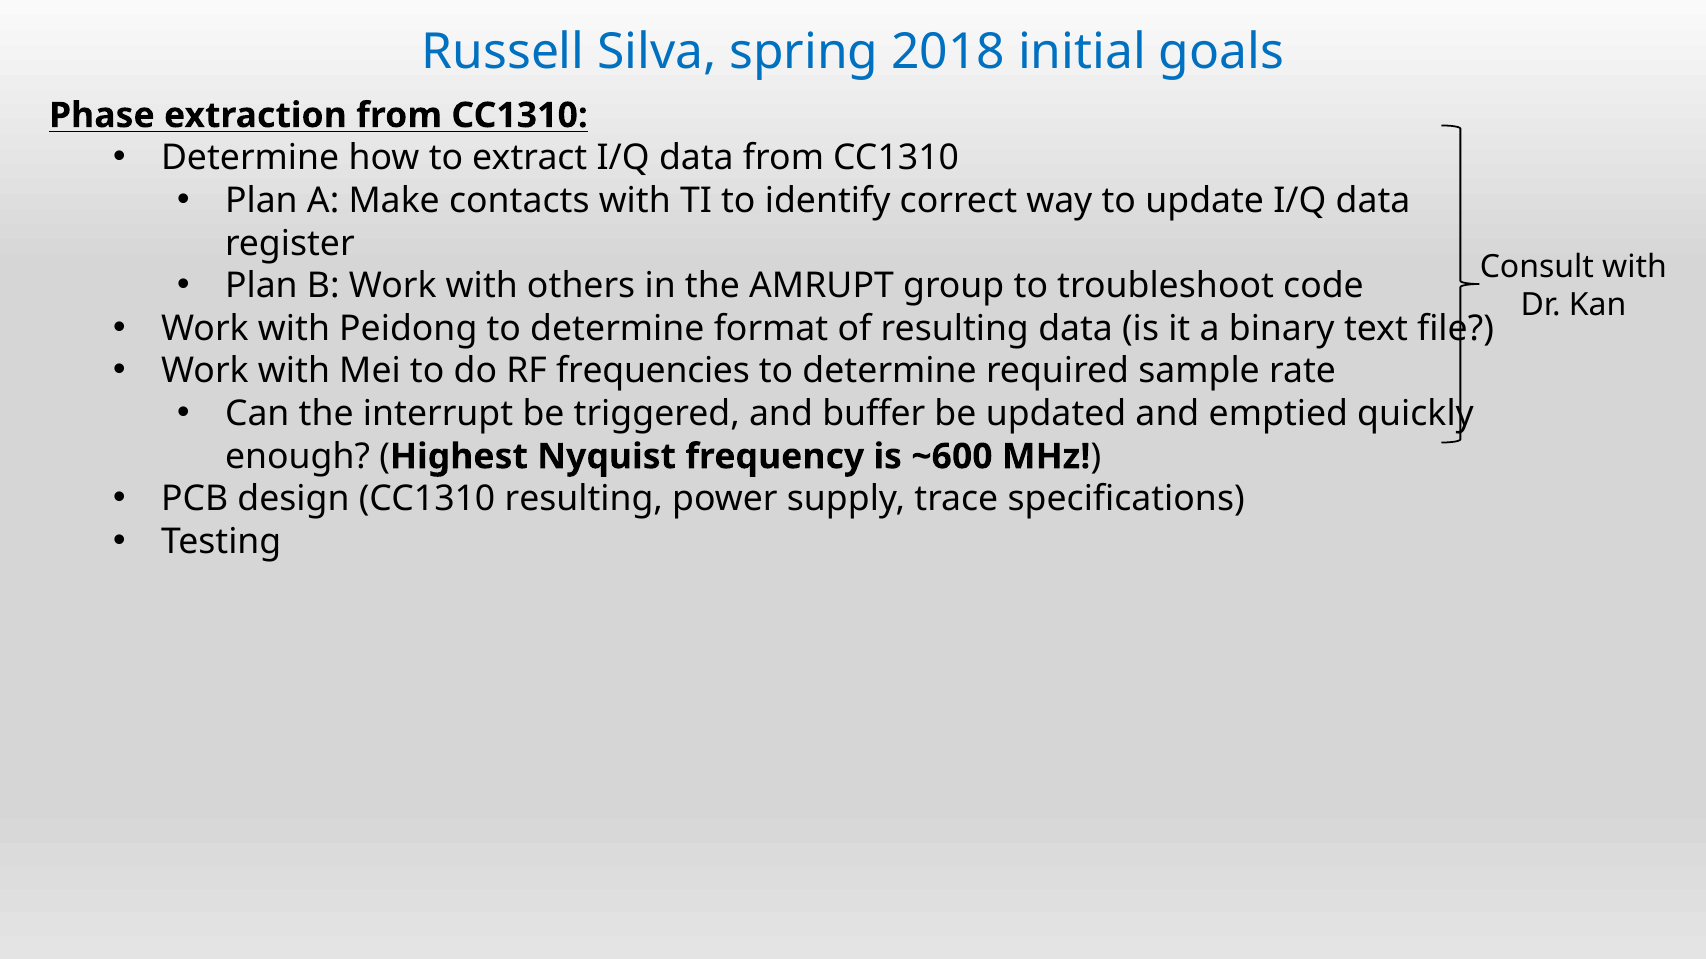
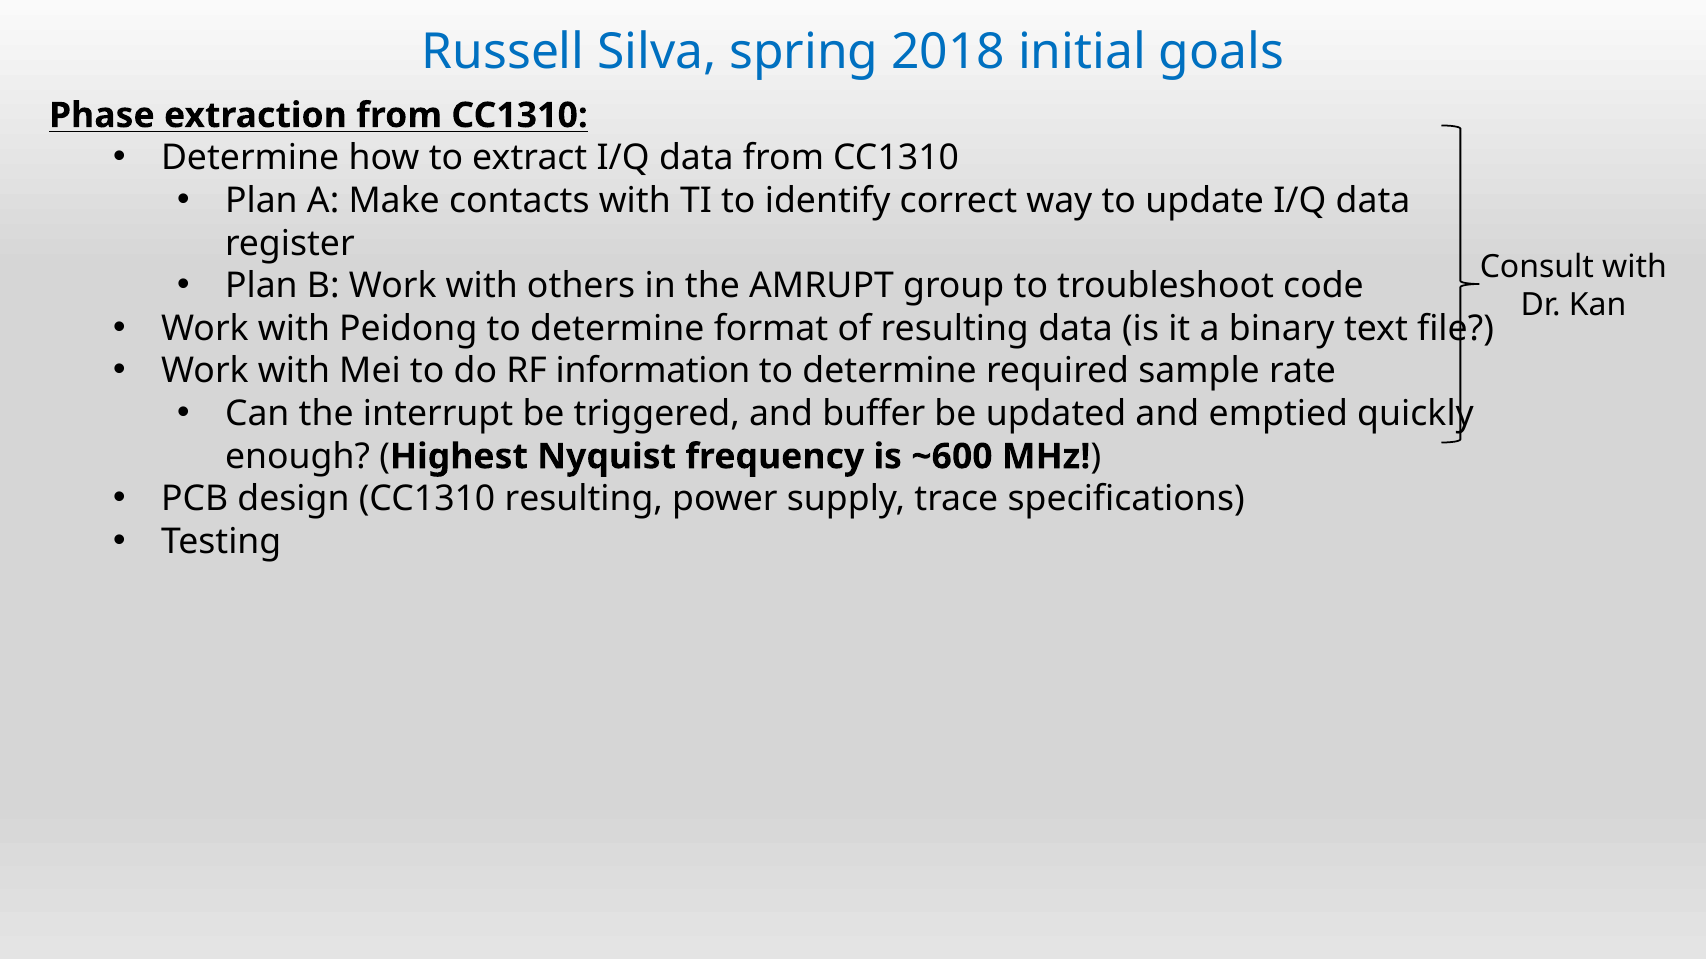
frequencies: frequencies -> information
